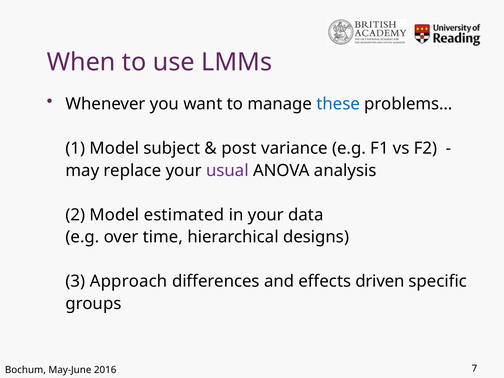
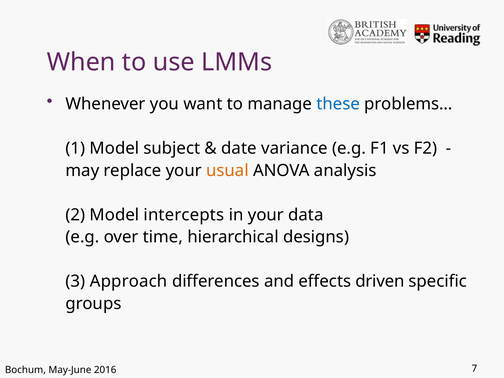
post: post -> date
usual colour: purple -> orange
estimated: estimated -> intercepts
